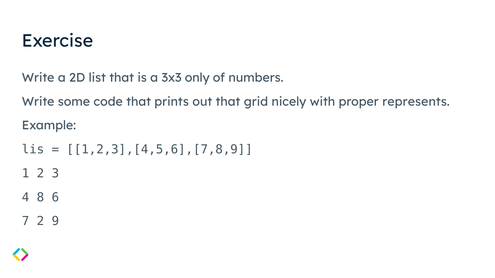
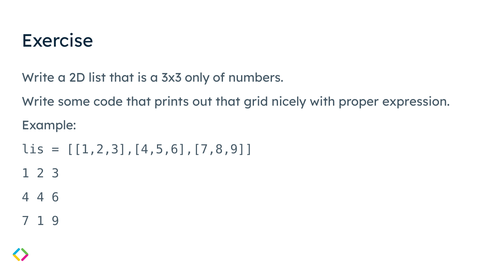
represents: represents -> expression
4 8: 8 -> 4
7 2: 2 -> 1
